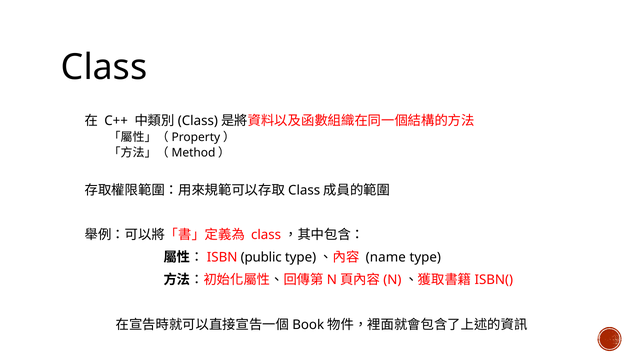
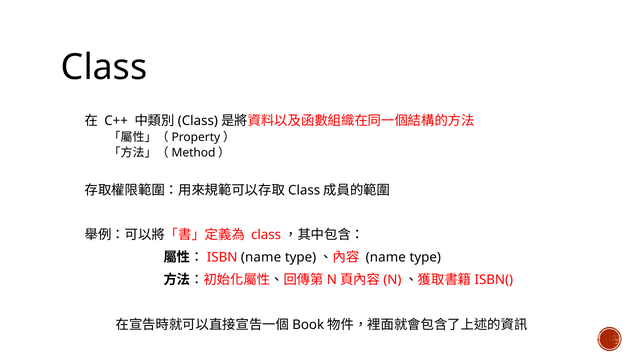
public at (261, 257): public -> name
